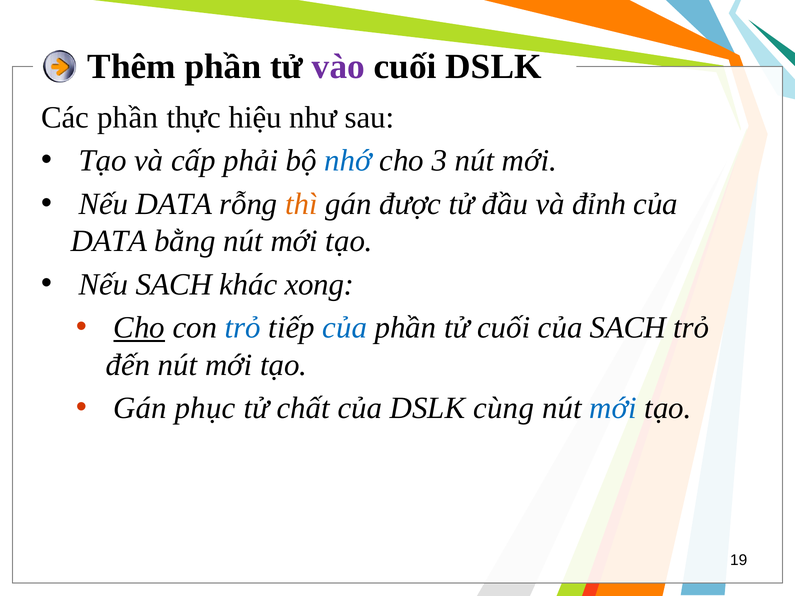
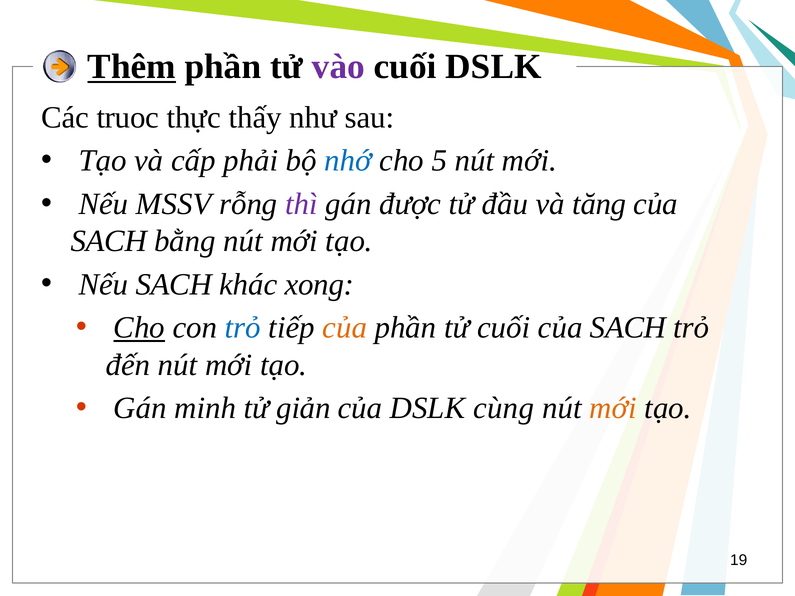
Thêm underline: none -> present
Các phần: phần -> truoc
hiệu: hiệu -> thấy
3: 3 -> 5
Nếu DATA: DATA -> MSSV
thì colour: orange -> purple
đỉnh: đỉnh -> tăng
DATA at (109, 241): DATA -> SACH
của at (345, 328) colour: blue -> orange
phục: phục -> minh
chất: chất -> giản
mới at (613, 408) colour: blue -> orange
